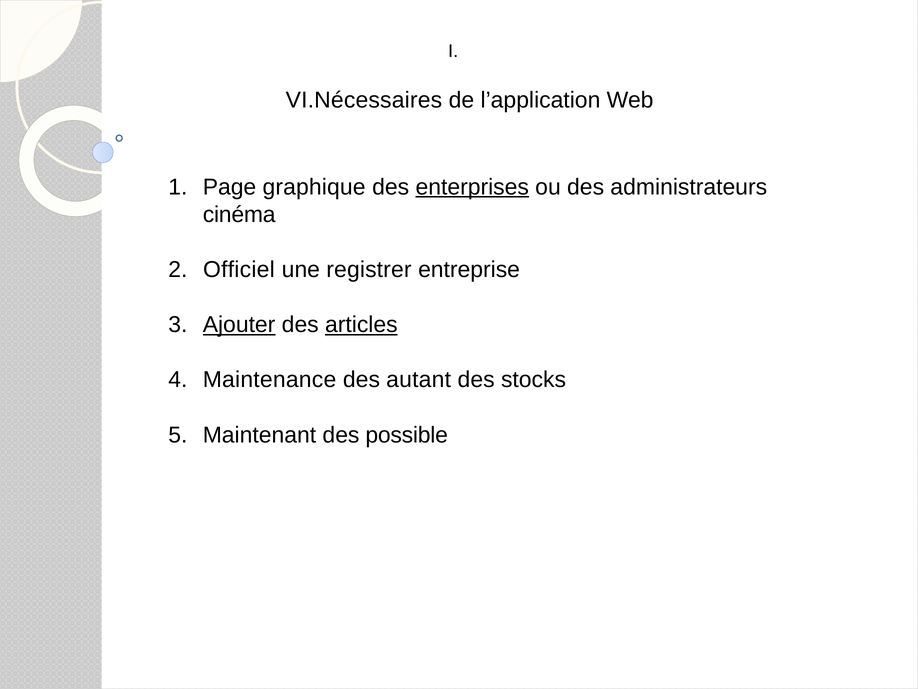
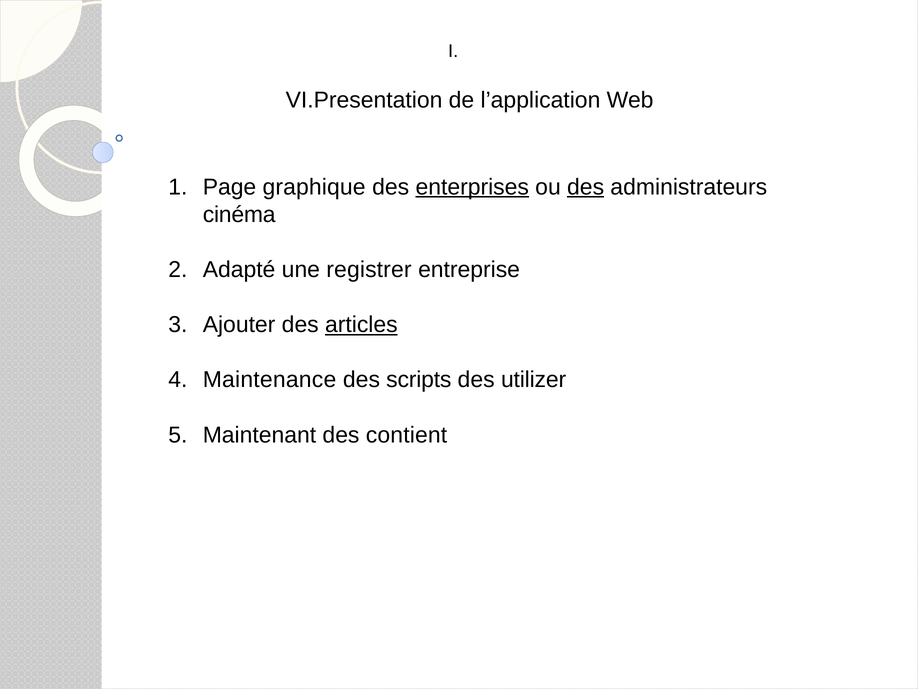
VI.Nécessaires: VI.Nécessaires -> VI.Presentation
des at (586, 187) underline: none -> present
Officiel: Officiel -> Adapté
Ajouter underline: present -> none
autant: autant -> scripts
stocks: stocks -> utilizer
possible: possible -> contient
